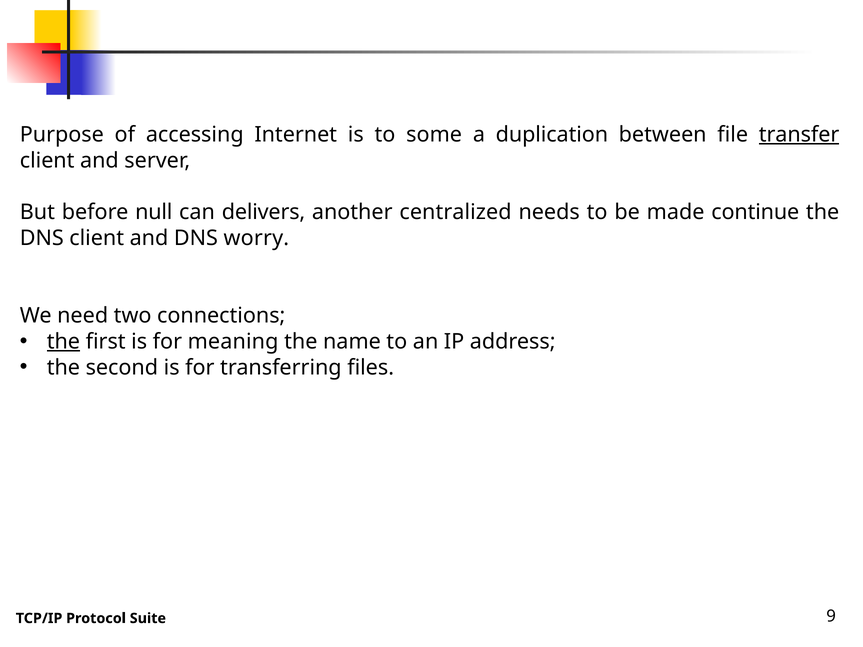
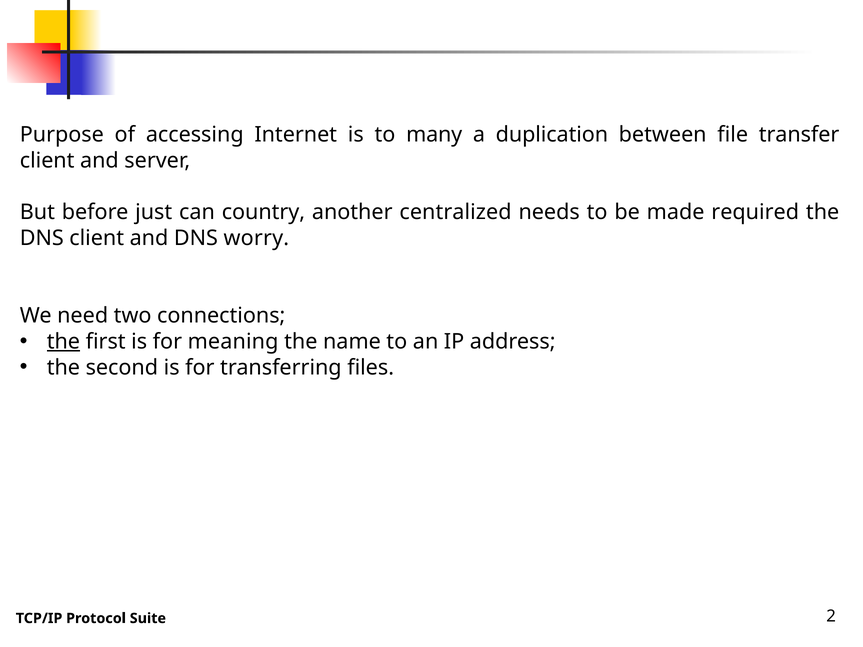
some: some -> many
transfer underline: present -> none
null: null -> just
delivers: delivers -> country
continue: continue -> required
9: 9 -> 2
